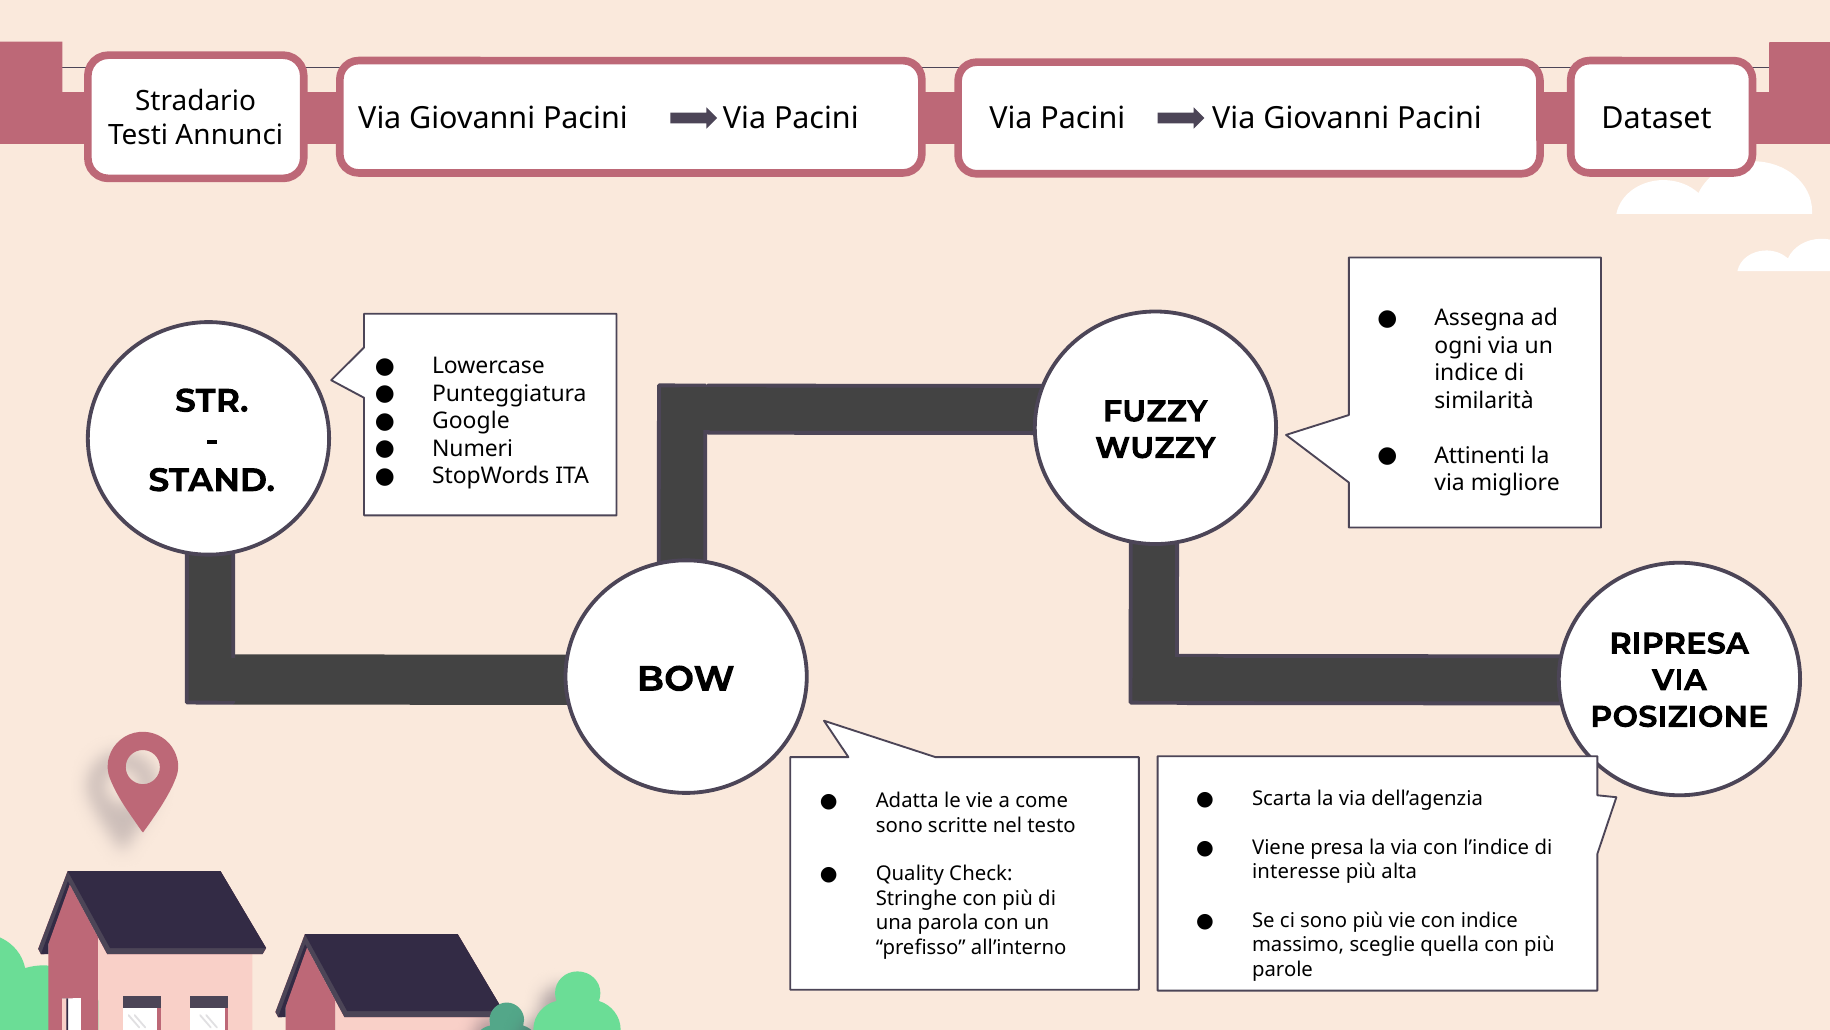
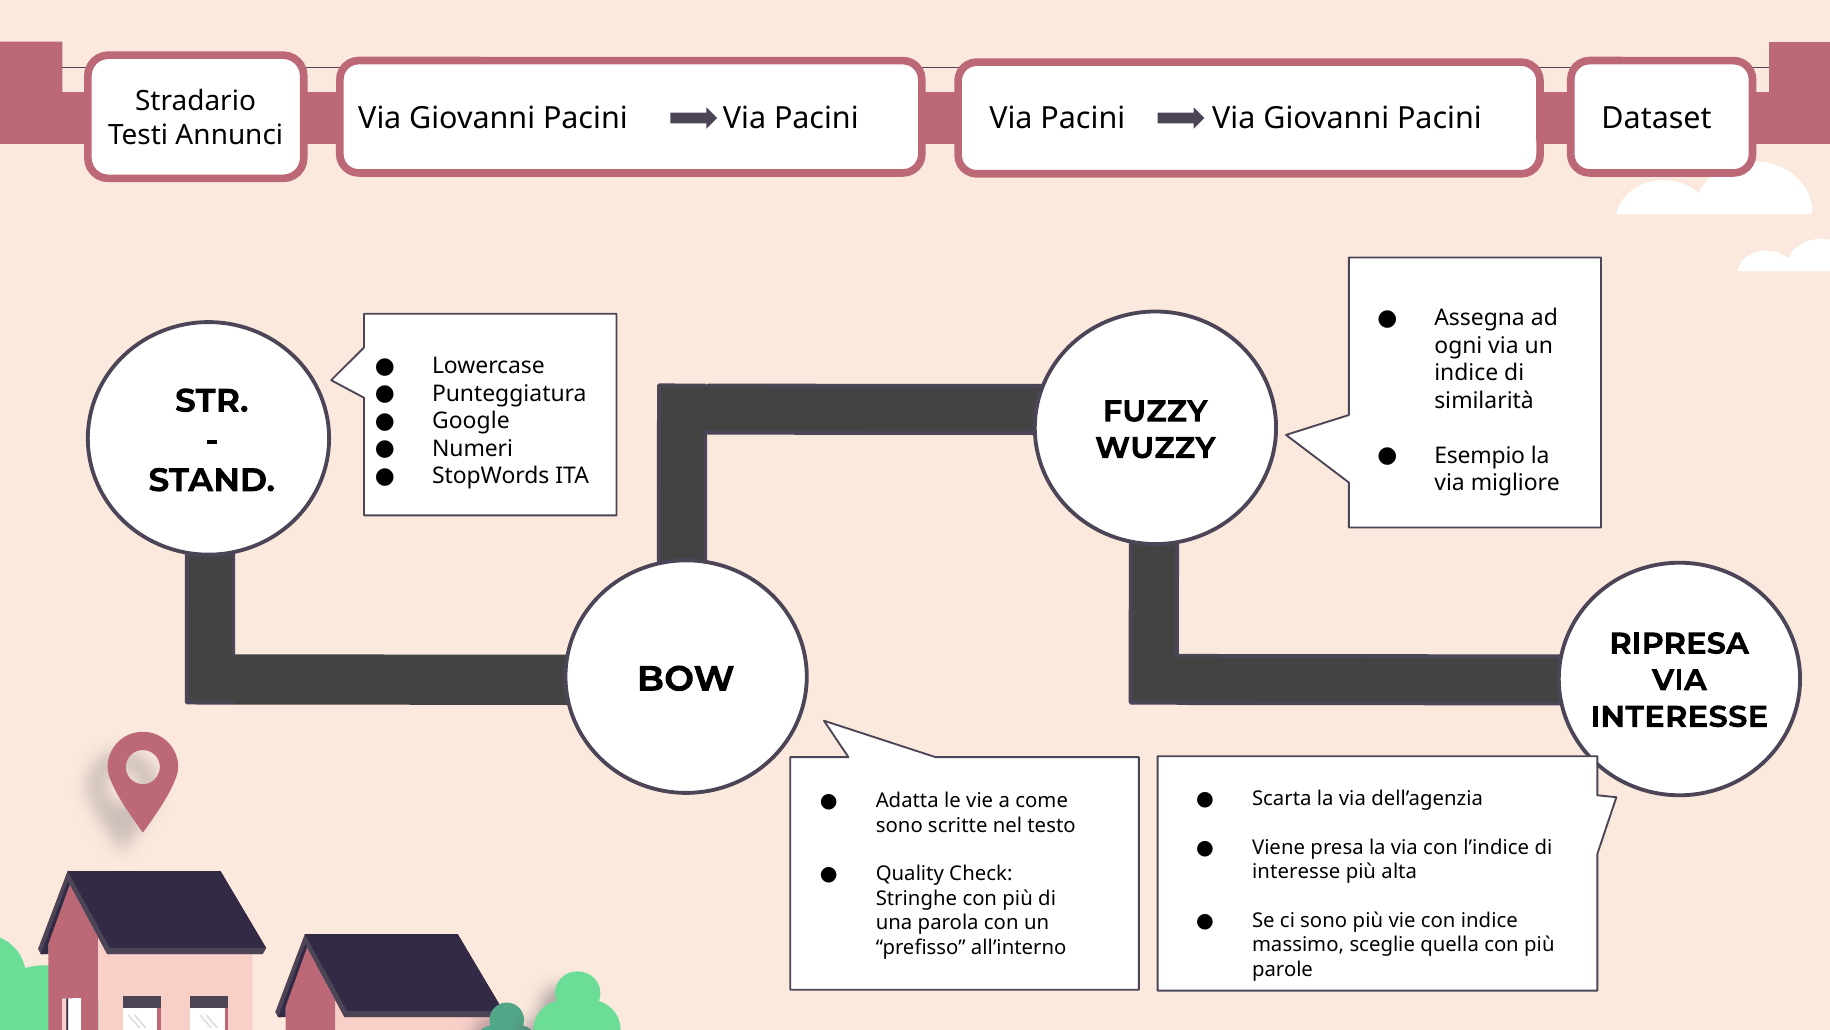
Attinenti: Attinenti -> Esempio
POSIZIONE at (1679, 717): POSIZIONE -> INTERESSE
